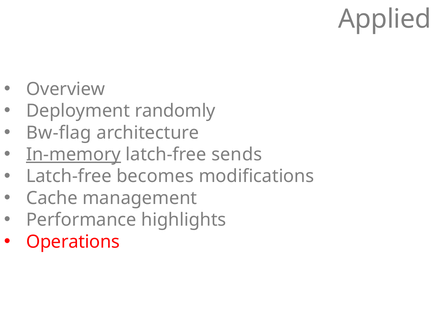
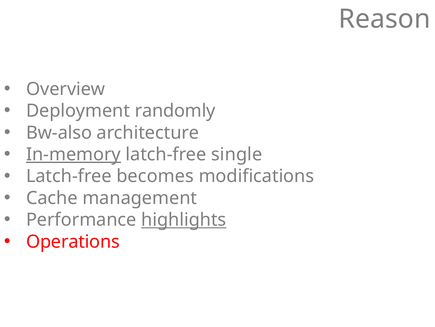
Applied: Applied -> Reason
Bw-flag: Bw-flag -> Bw-also
sends: sends -> single
highlights underline: none -> present
